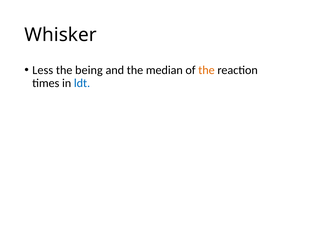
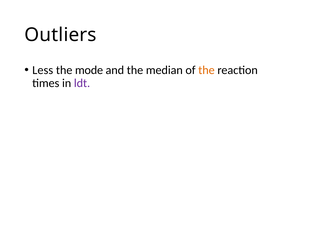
Whisker: Whisker -> Outliers
being: being -> mode
ldt colour: blue -> purple
